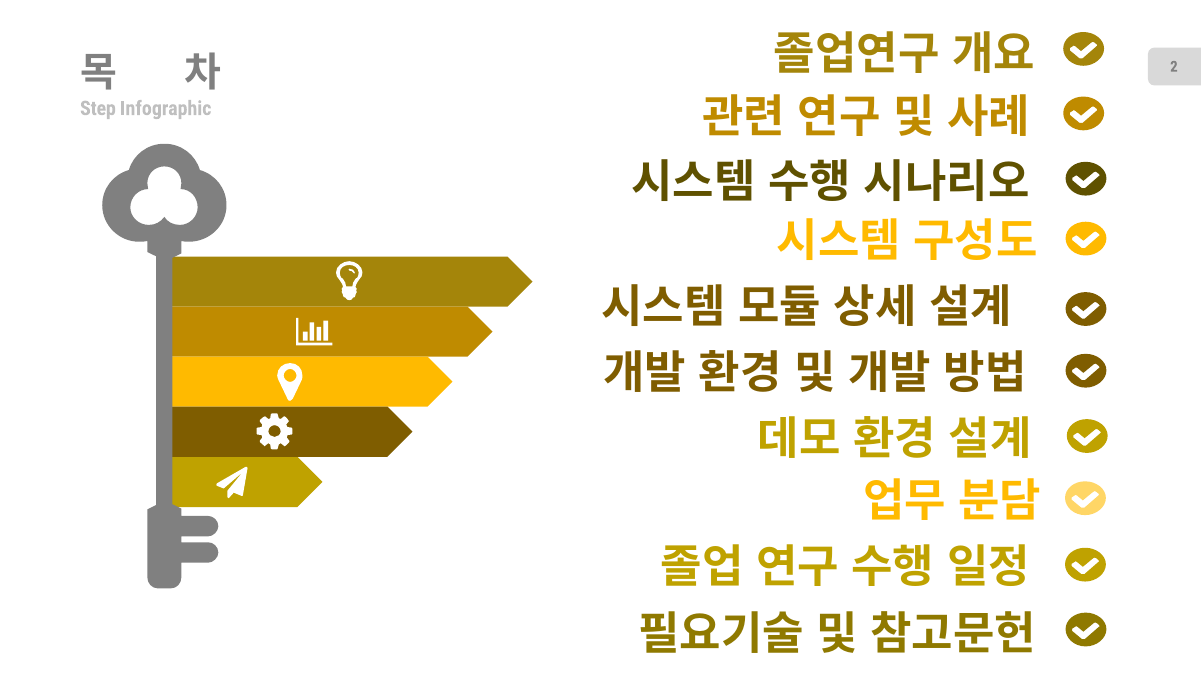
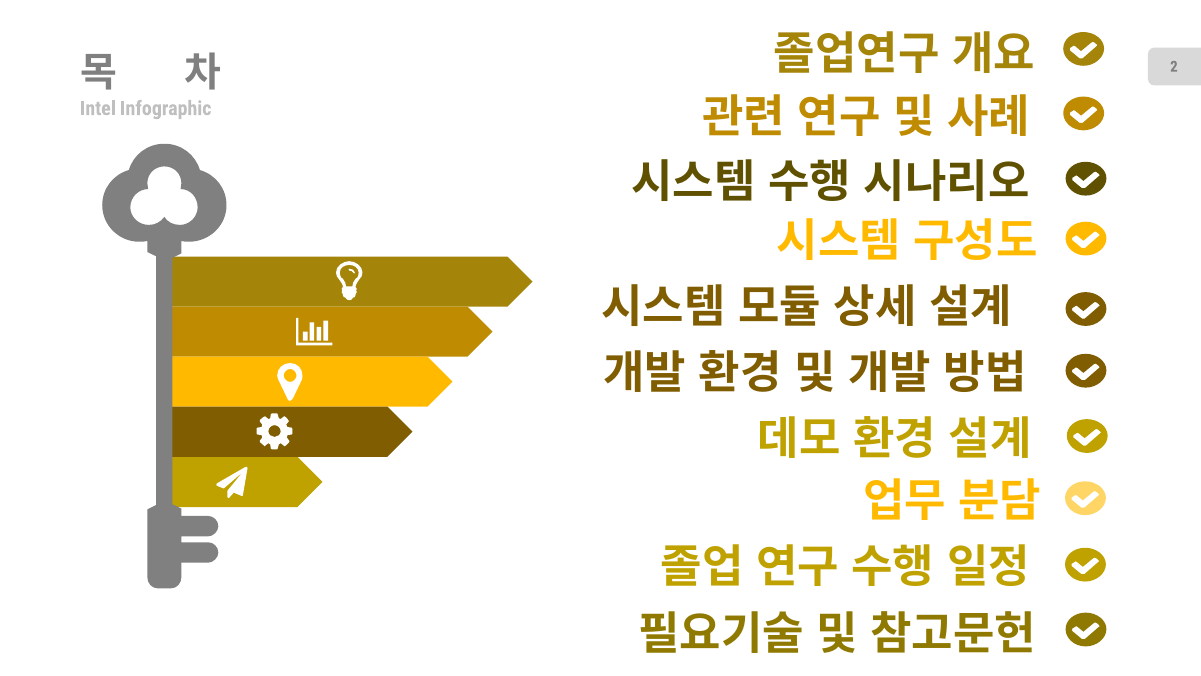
Step: Step -> Intel
